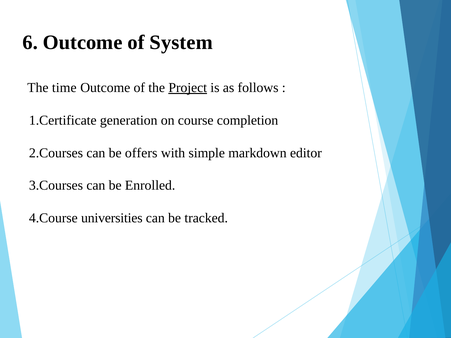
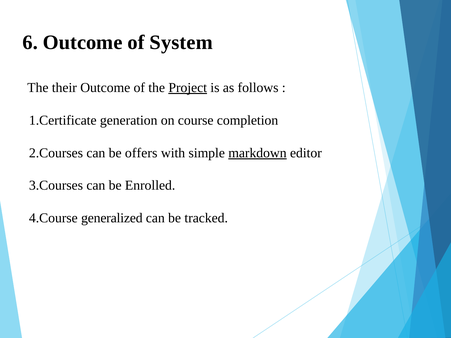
time: time -> their
markdown underline: none -> present
universities: universities -> generalized
